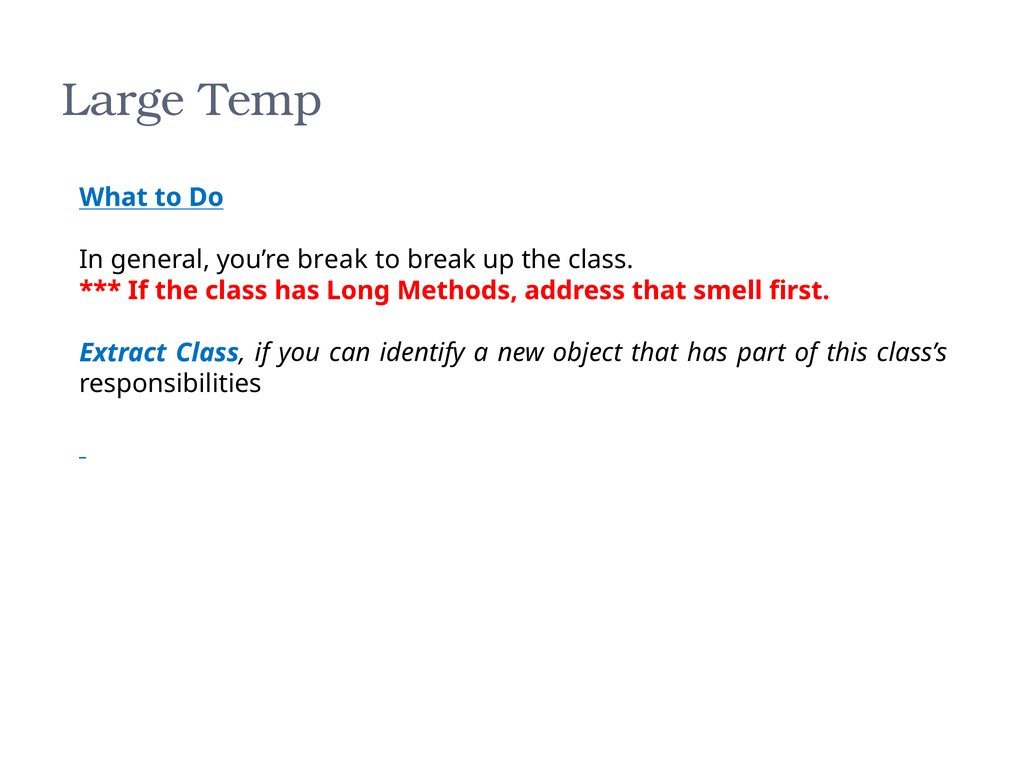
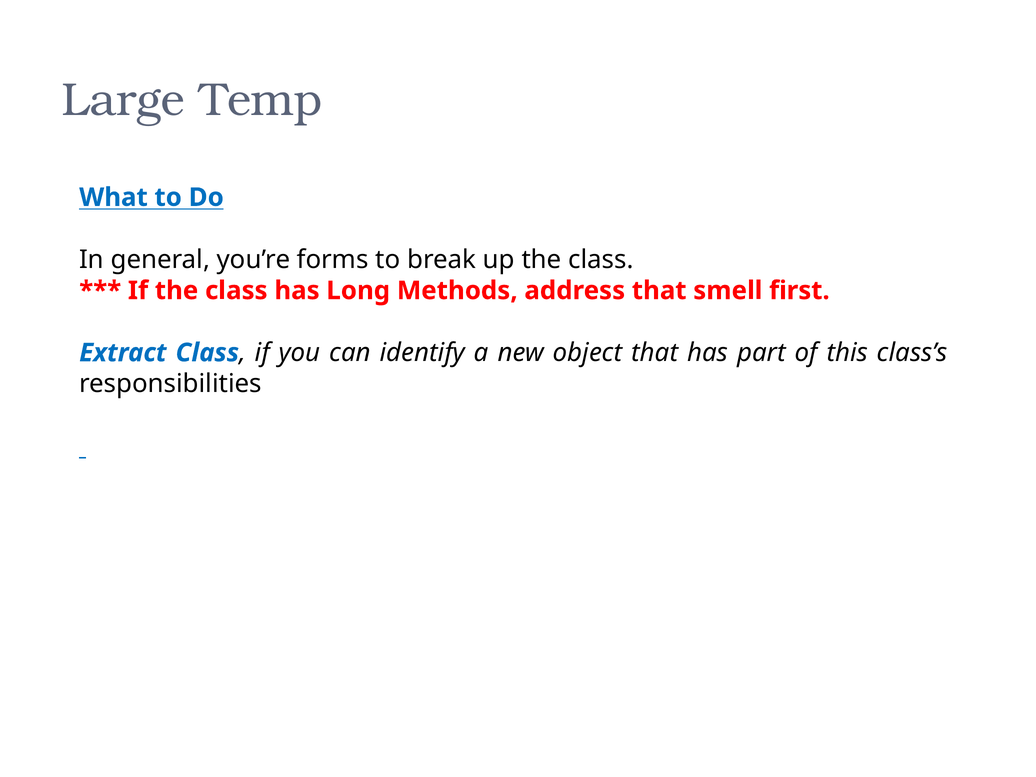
you’re break: break -> forms
